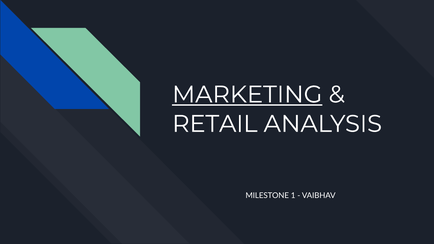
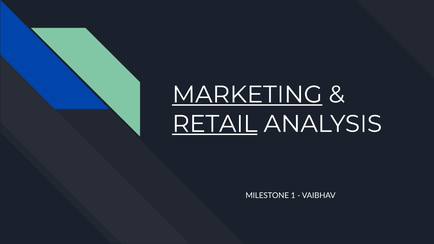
RETAIL underline: none -> present
